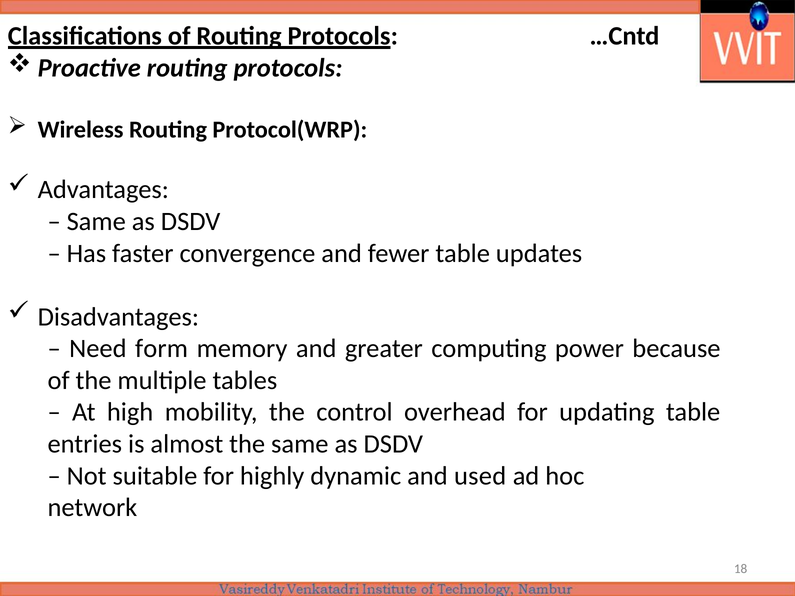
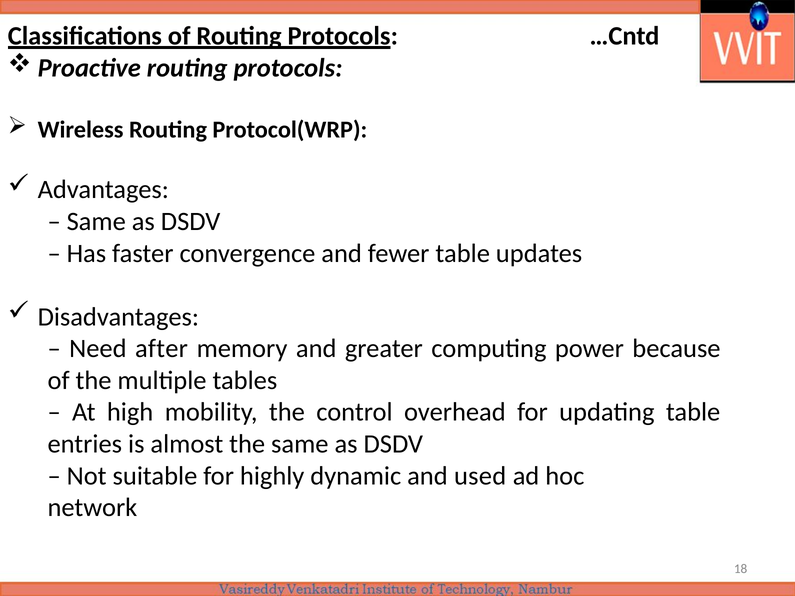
form: form -> after
